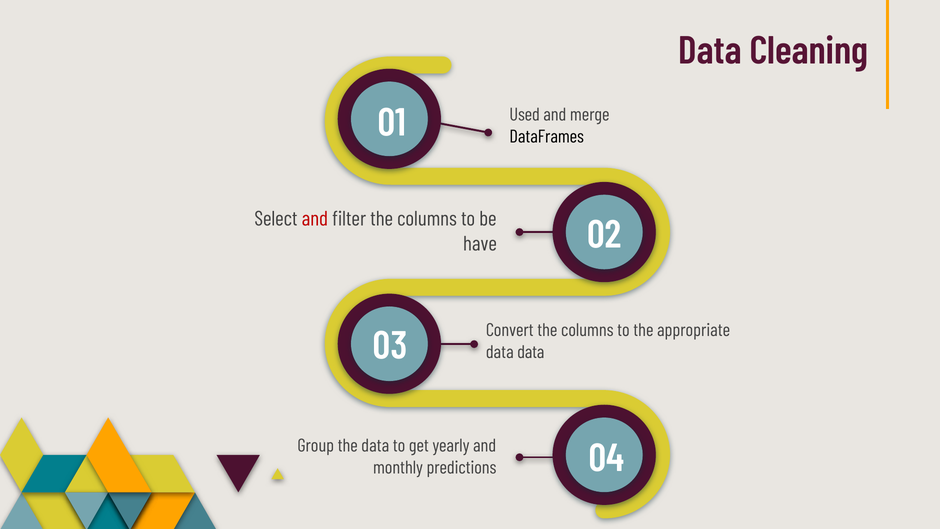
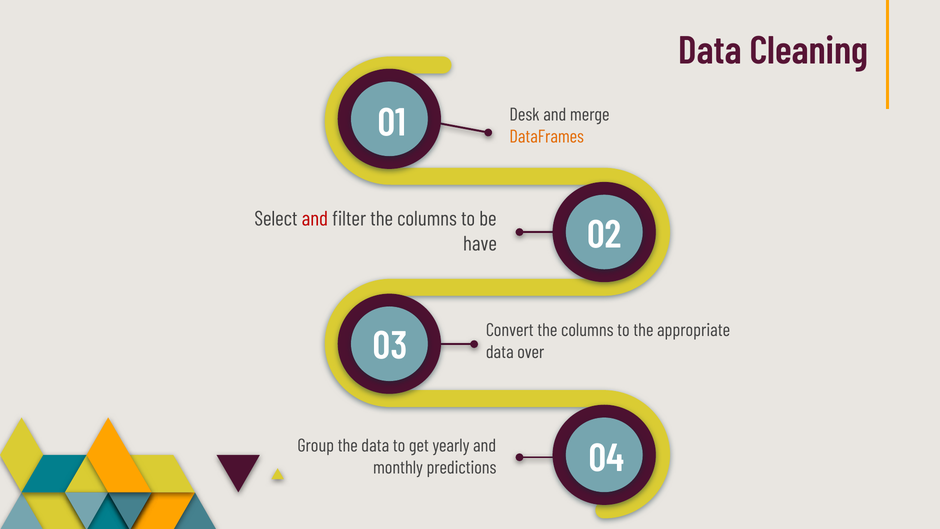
Used: Used -> Desk
DataFrames colour: black -> orange
data data: data -> over
